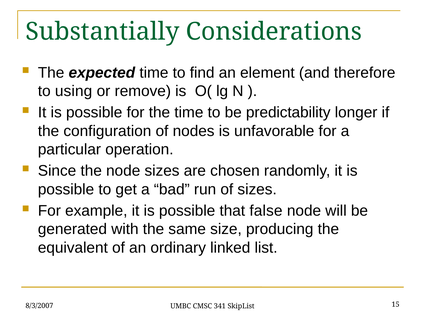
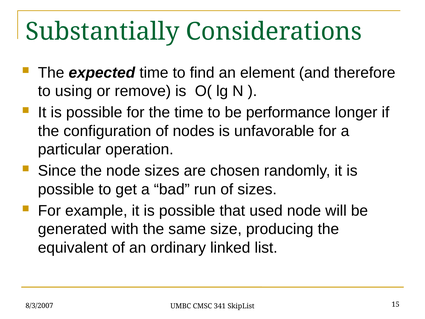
predictability: predictability -> performance
false: false -> used
